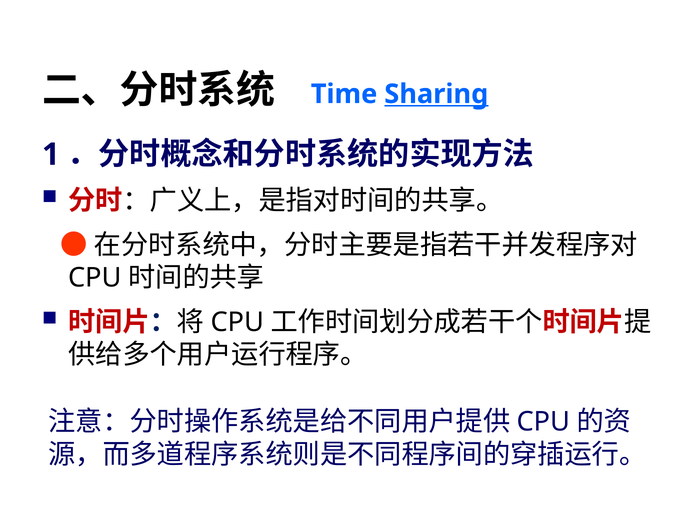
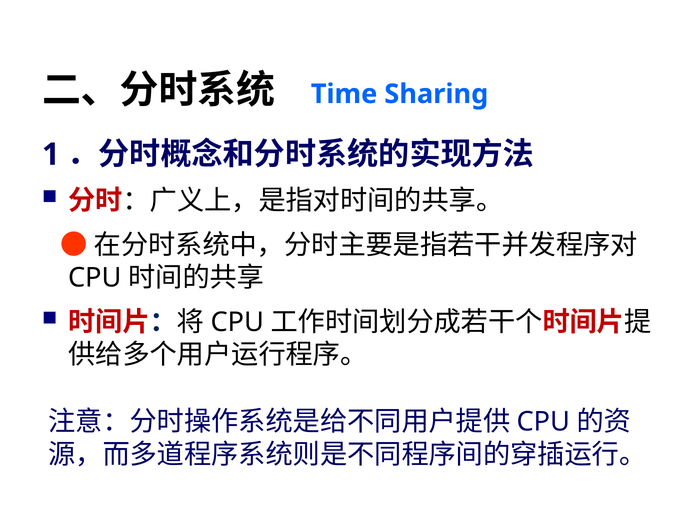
Sharing underline: present -> none
